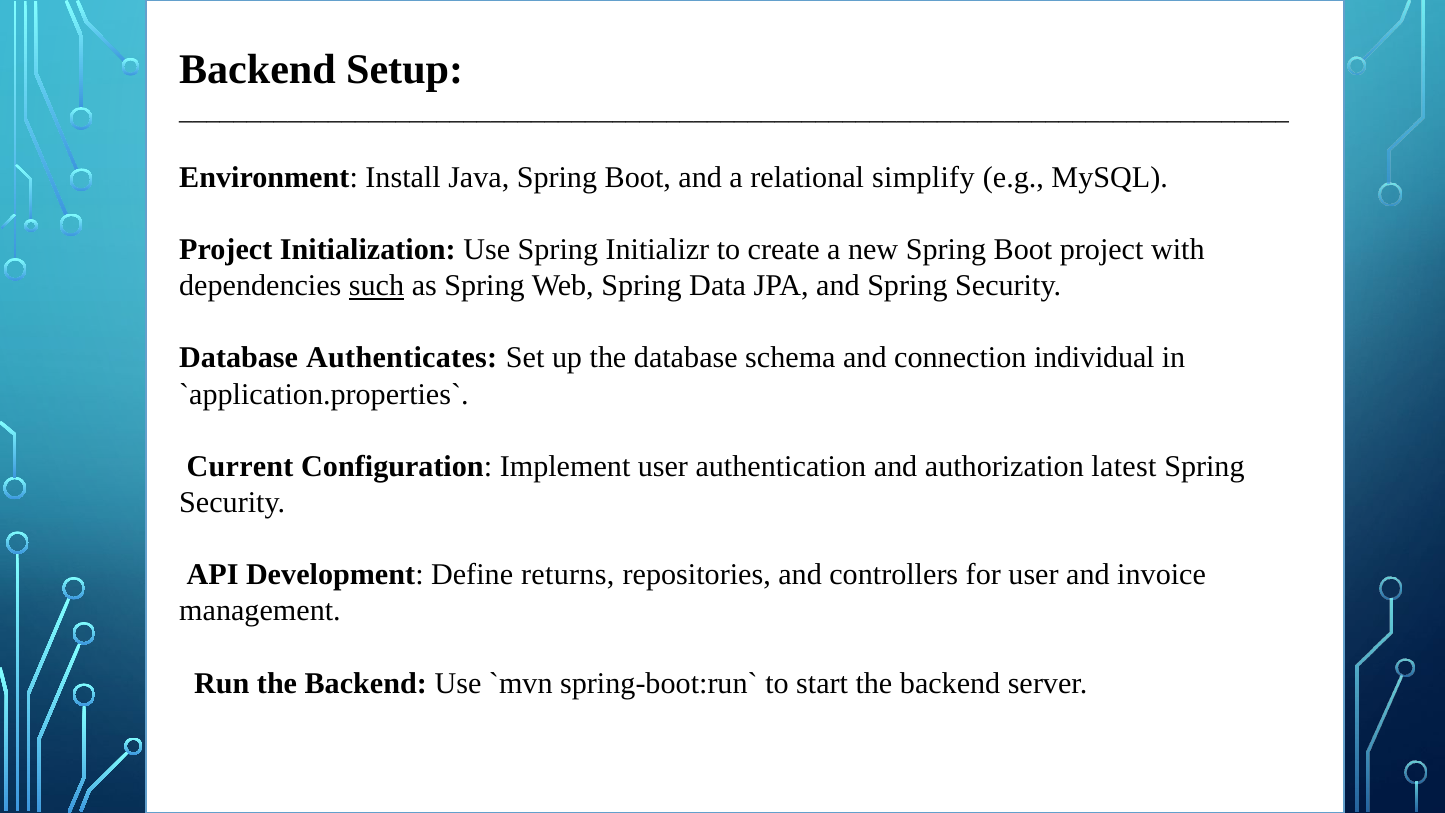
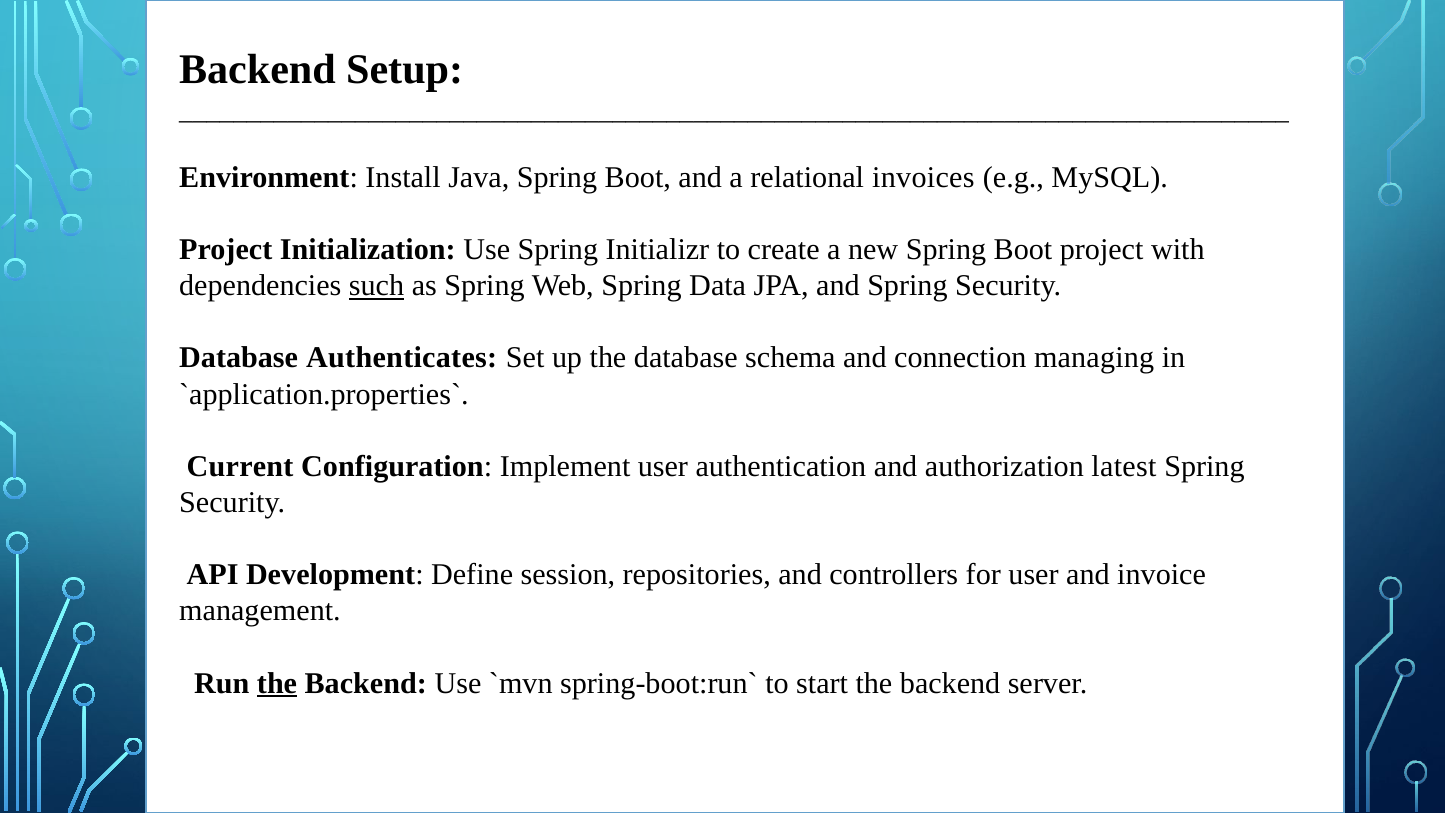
simplify: simplify -> invoices
individual: individual -> managing
returns: returns -> session
the at (277, 683) underline: none -> present
